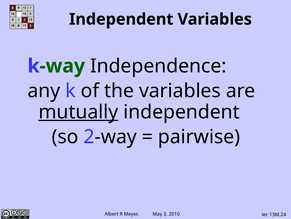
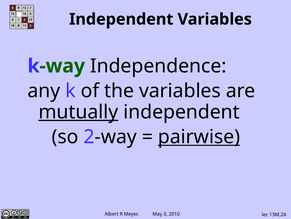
pairwise underline: none -> present
